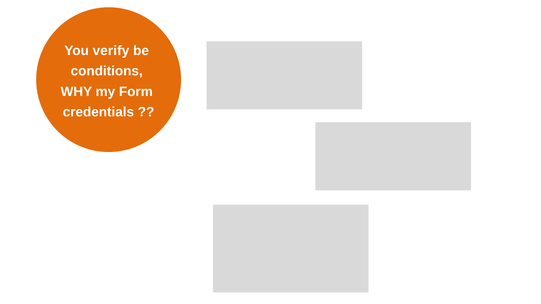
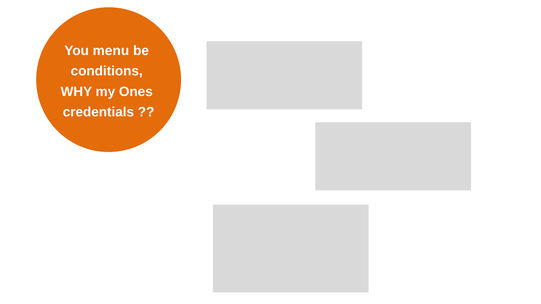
verify at (111, 51): verify -> menu
Form: Form -> Ones
